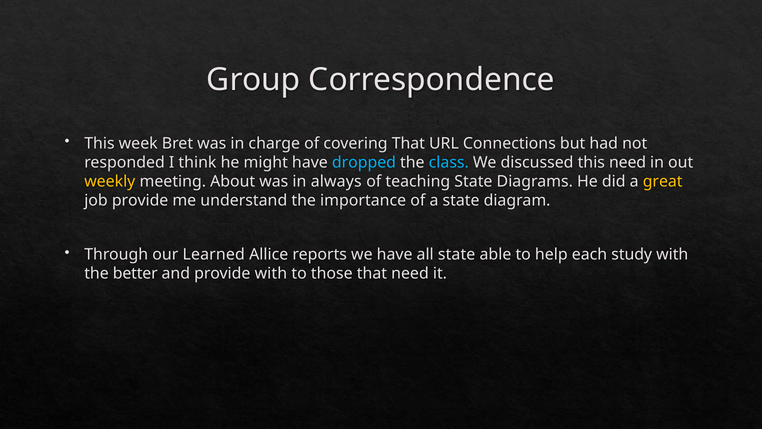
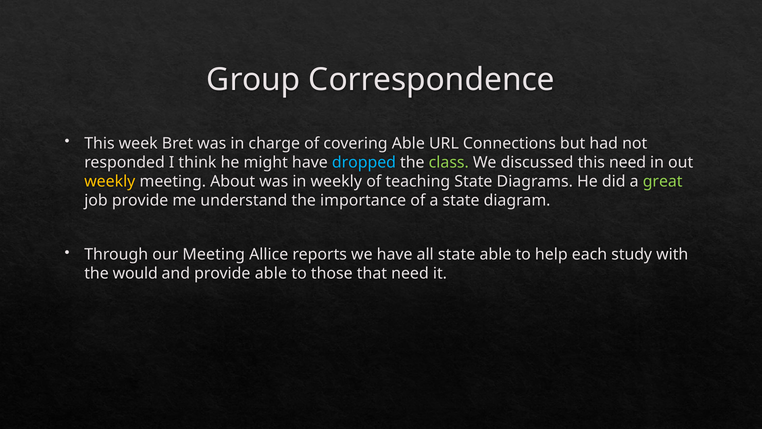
covering That: That -> Able
class colour: light blue -> light green
in always: always -> weekly
great colour: yellow -> light green
our Learned: Learned -> Meeting
better: better -> would
provide with: with -> able
